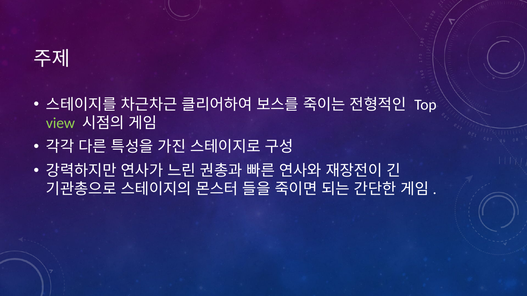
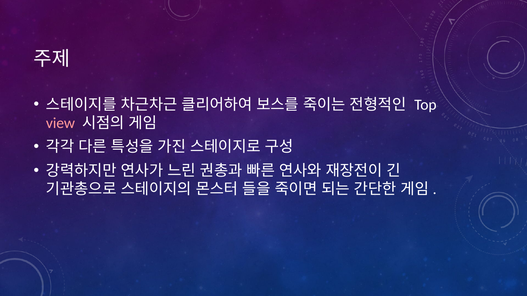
view colour: light green -> pink
